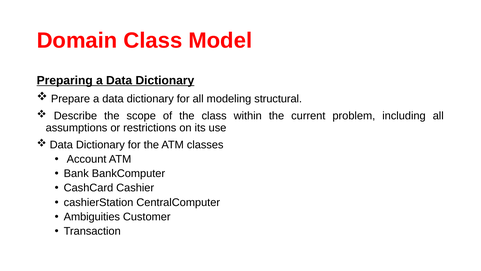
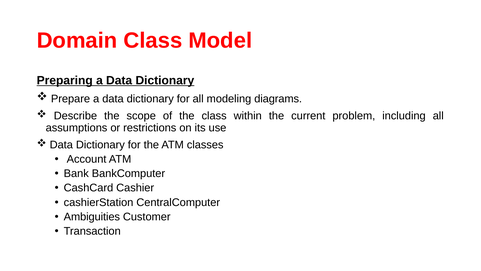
structural: structural -> diagrams
